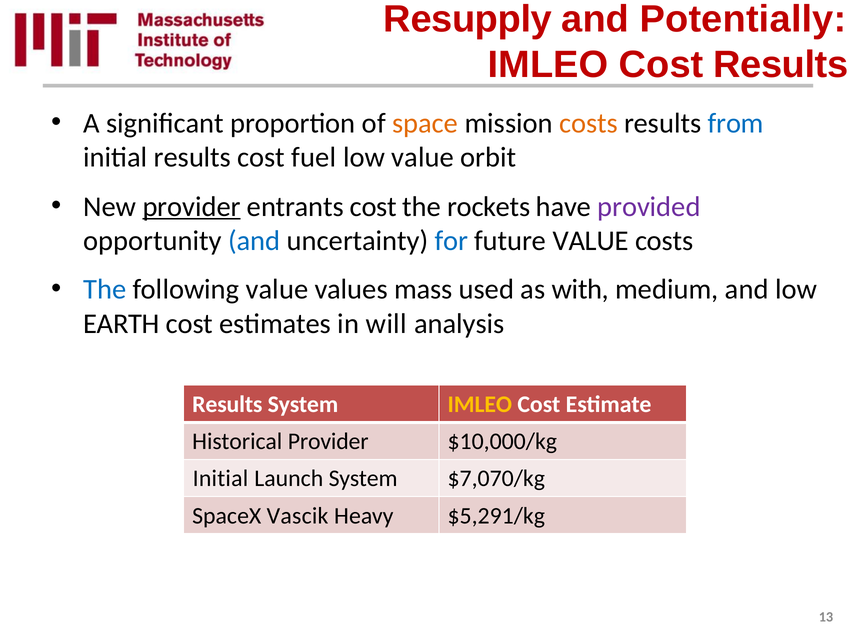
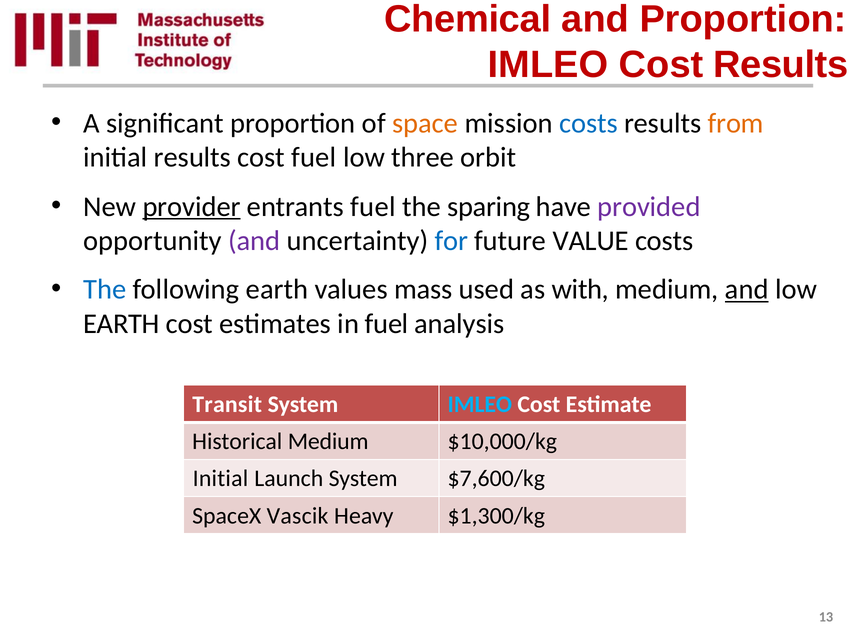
Resupply: Resupply -> Chemical
and Potentially: Potentially -> Proportion
costs at (588, 123) colour: orange -> blue
from colour: blue -> orange
low value: value -> three
entrants cost: cost -> fuel
rockets: rockets -> sparing
and at (254, 241) colour: blue -> purple
following value: value -> earth
and at (747, 289) underline: none -> present
in will: will -> fuel
Results at (227, 404): Results -> Transit
IMLEO at (480, 404) colour: yellow -> light blue
Historical Provider: Provider -> Medium
$7,070/kg: $7,070/kg -> $7,600/kg
$5,291/kg: $5,291/kg -> $1,300/kg
